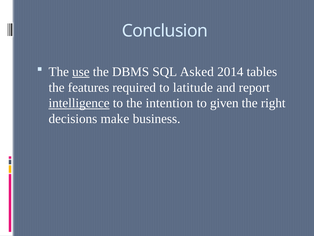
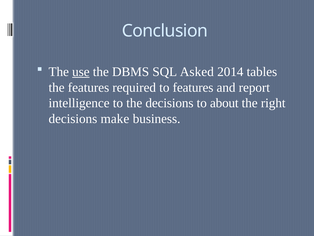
to latitude: latitude -> features
intelligence underline: present -> none
the intention: intention -> decisions
given: given -> about
